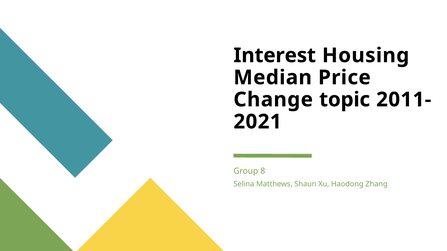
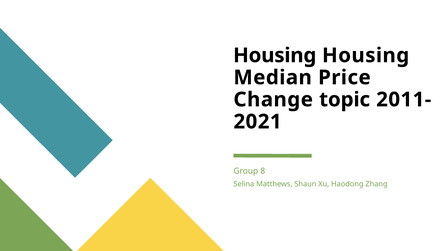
Interest at (275, 56): Interest -> Housing
